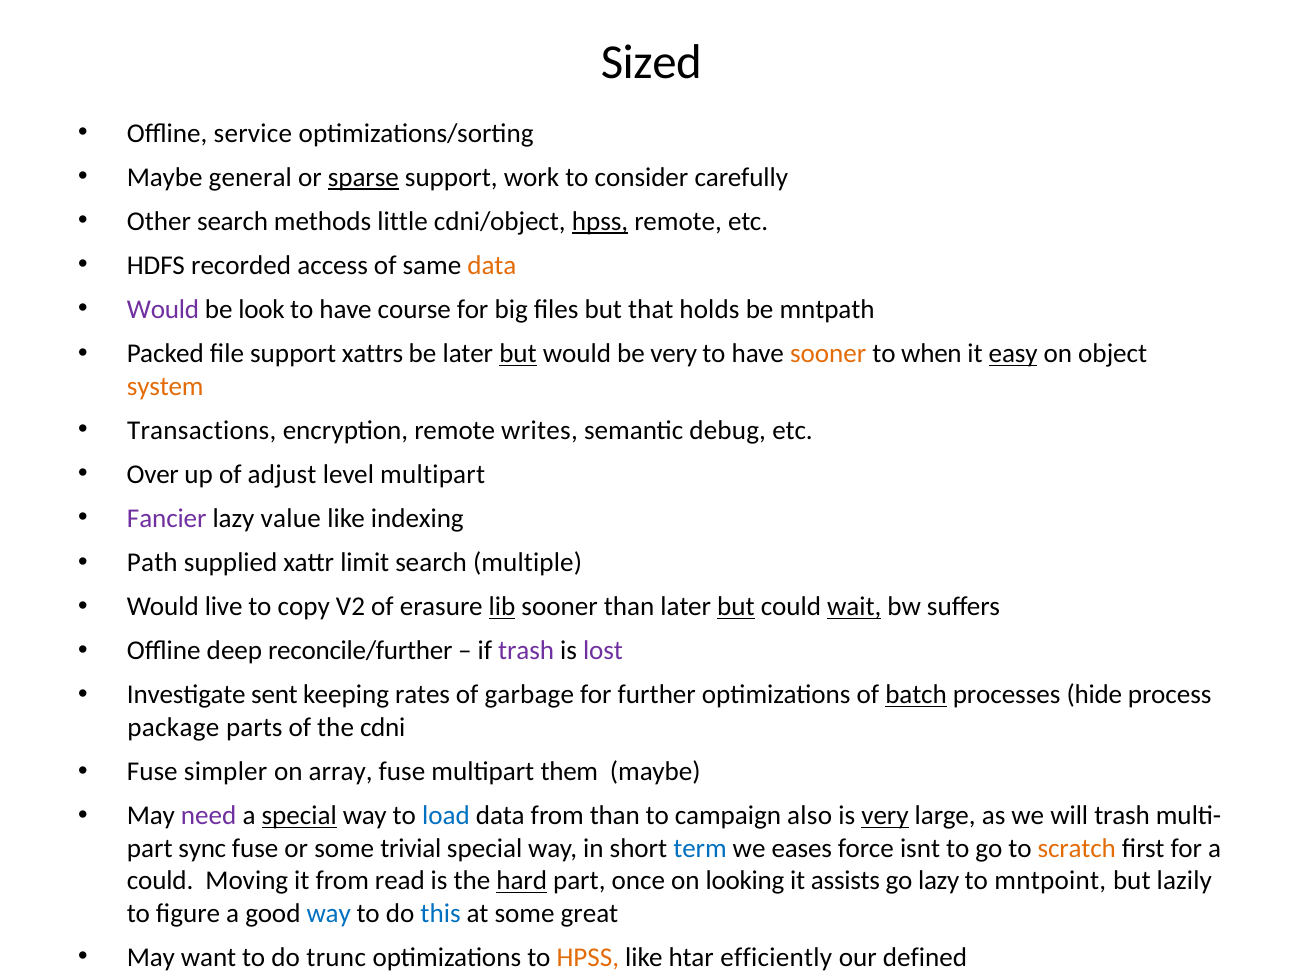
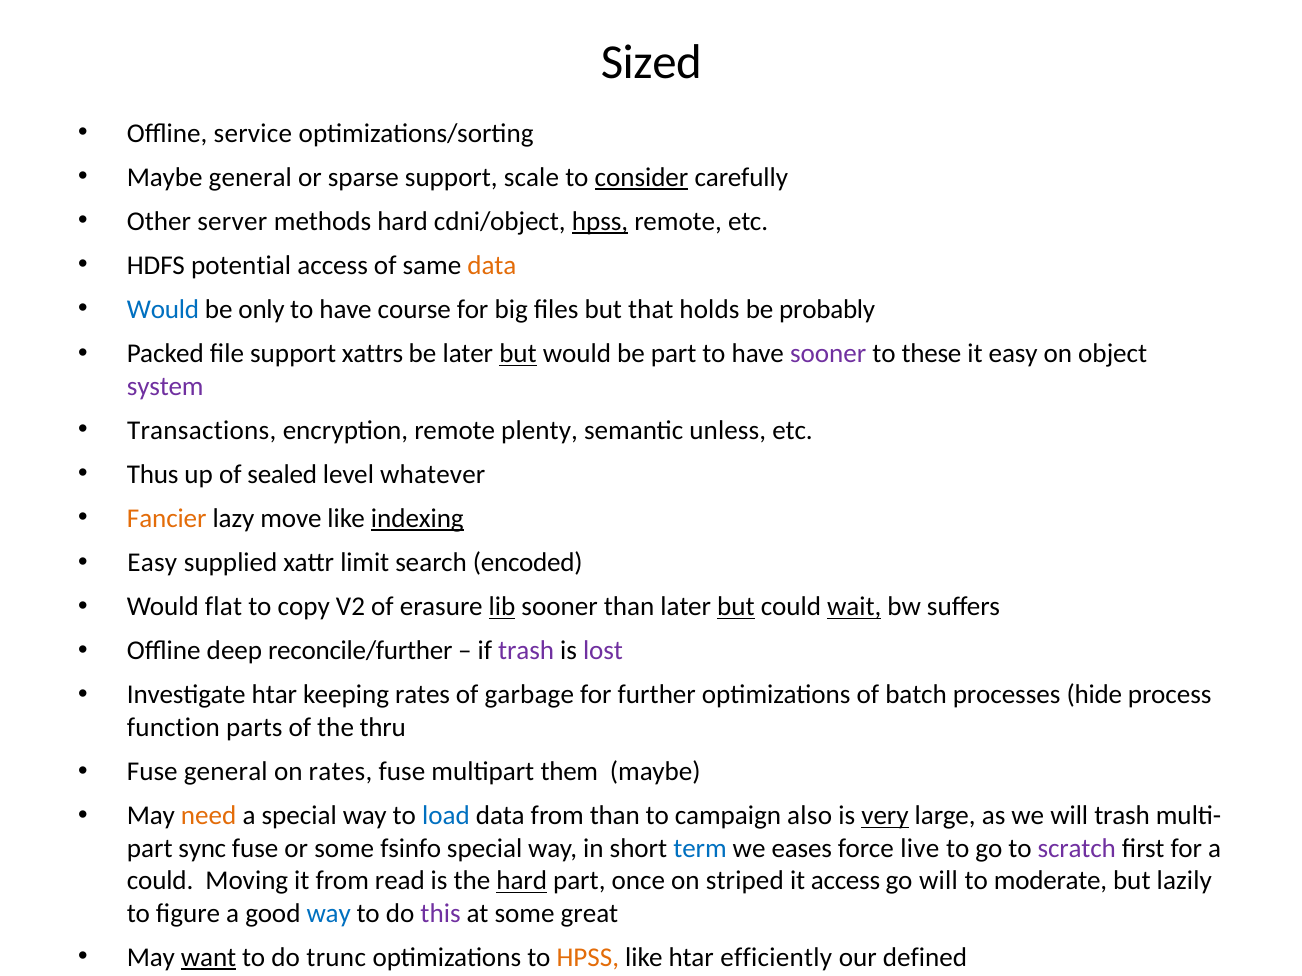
sparse underline: present -> none
work: work -> scale
consider underline: none -> present
Other search: search -> server
methods little: little -> hard
recorded: recorded -> potential
Would at (163, 310) colour: purple -> blue
look: look -> only
mntpath: mntpath -> probably
be very: very -> part
sooner at (828, 354) colour: orange -> purple
when: when -> these
easy at (1013, 354) underline: present -> none
system colour: orange -> purple
writes: writes -> plenty
debug: debug -> unless
Over: Over -> Thus
adjust: adjust -> sealed
level multipart: multipart -> whatever
Fancier colour: purple -> orange
value: value -> move
indexing underline: none -> present
Path at (152, 563): Path -> Easy
multiple: multiple -> encoded
live: live -> flat
Investigate sent: sent -> htar
batch underline: present -> none
package: package -> function
cdni: cdni -> thru
Fuse simpler: simpler -> general
on array: array -> rates
need colour: purple -> orange
special at (299, 816) underline: present -> none
trivial: trivial -> fsinfo
isnt: isnt -> live
scratch colour: orange -> purple
looking: looking -> striped
it assists: assists -> access
go lazy: lazy -> will
mntpoint: mntpoint -> moderate
this colour: blue -> purple
want underline: none -> present
